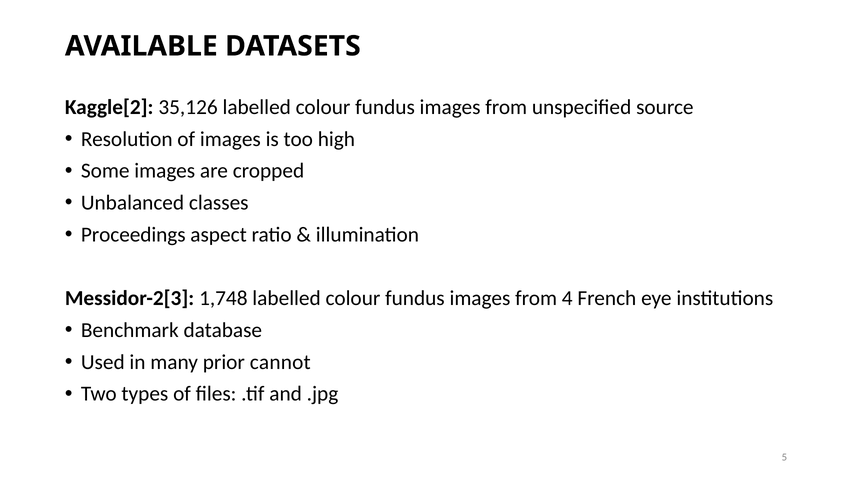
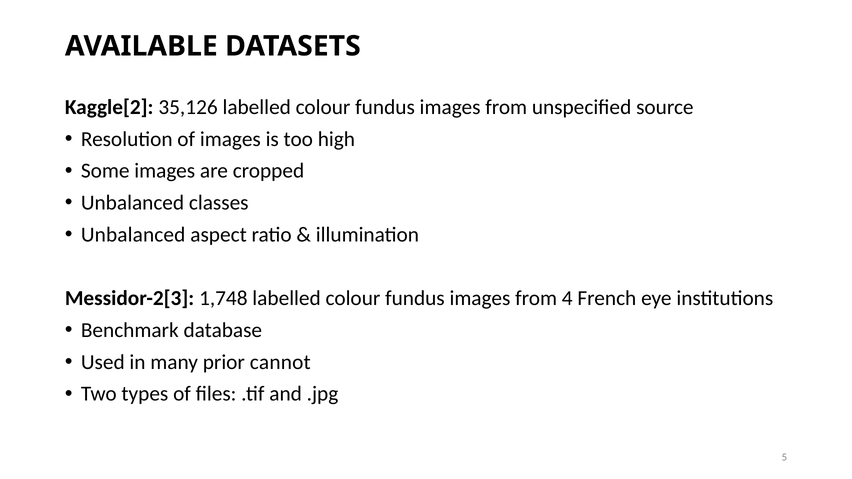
Proceedings at (133, 235): Proceedings -> Unbalanced
